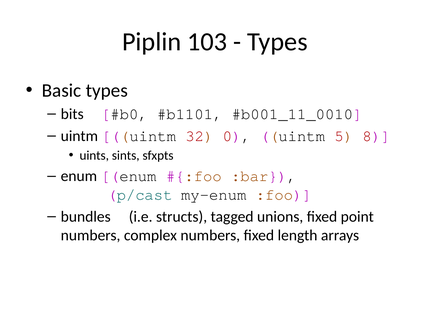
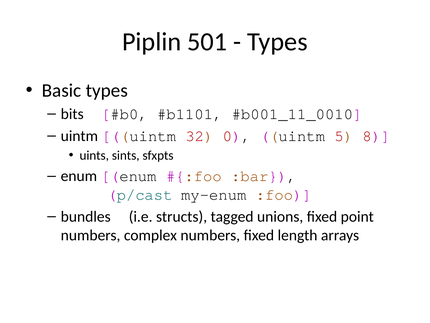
103: 103 -> 501
